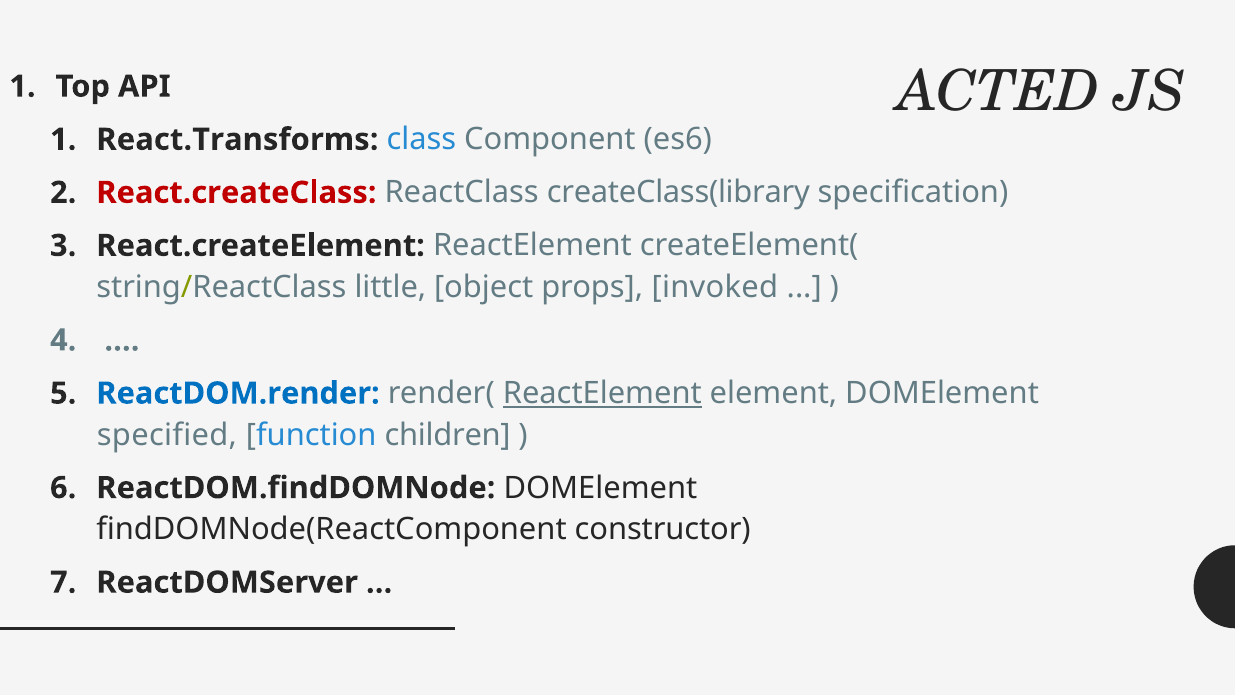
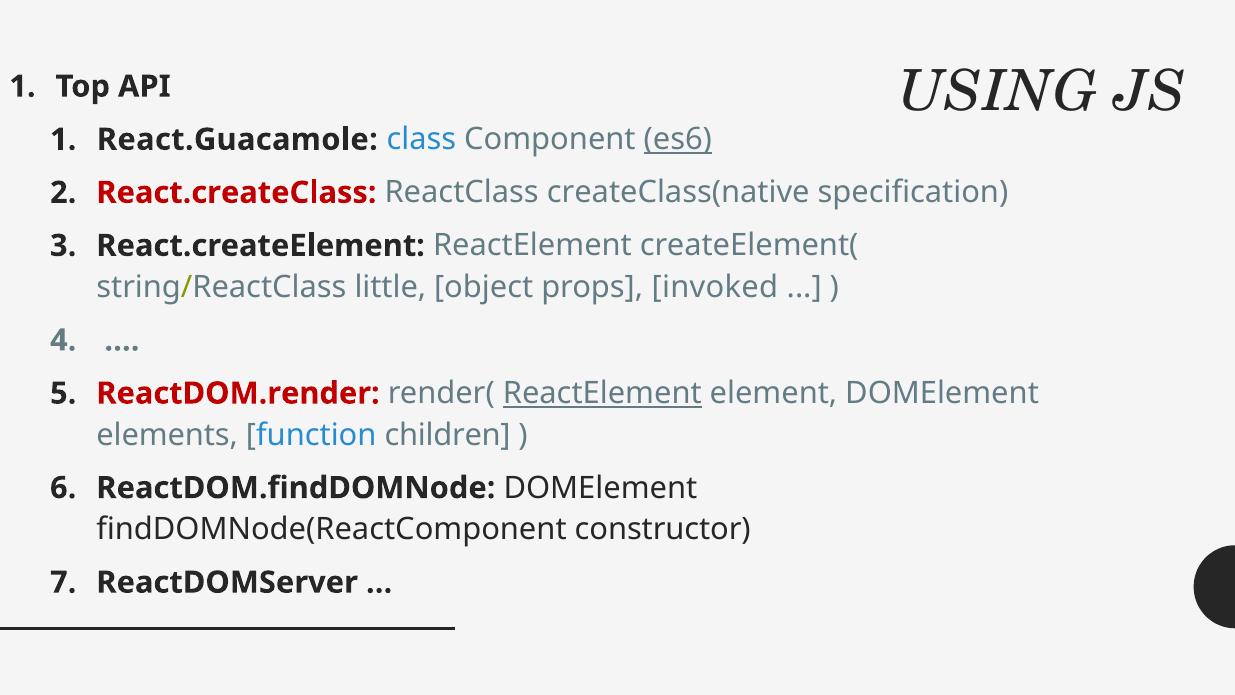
ACTED: ACTED -> USING
React.Transforms: React.Transforms -> React.Guacamole
es6 underline: none -> present
createClass(library: createClass(library -> createClass(native
ReactDOM.render colour: blue -> red
specified: specified -> elements
